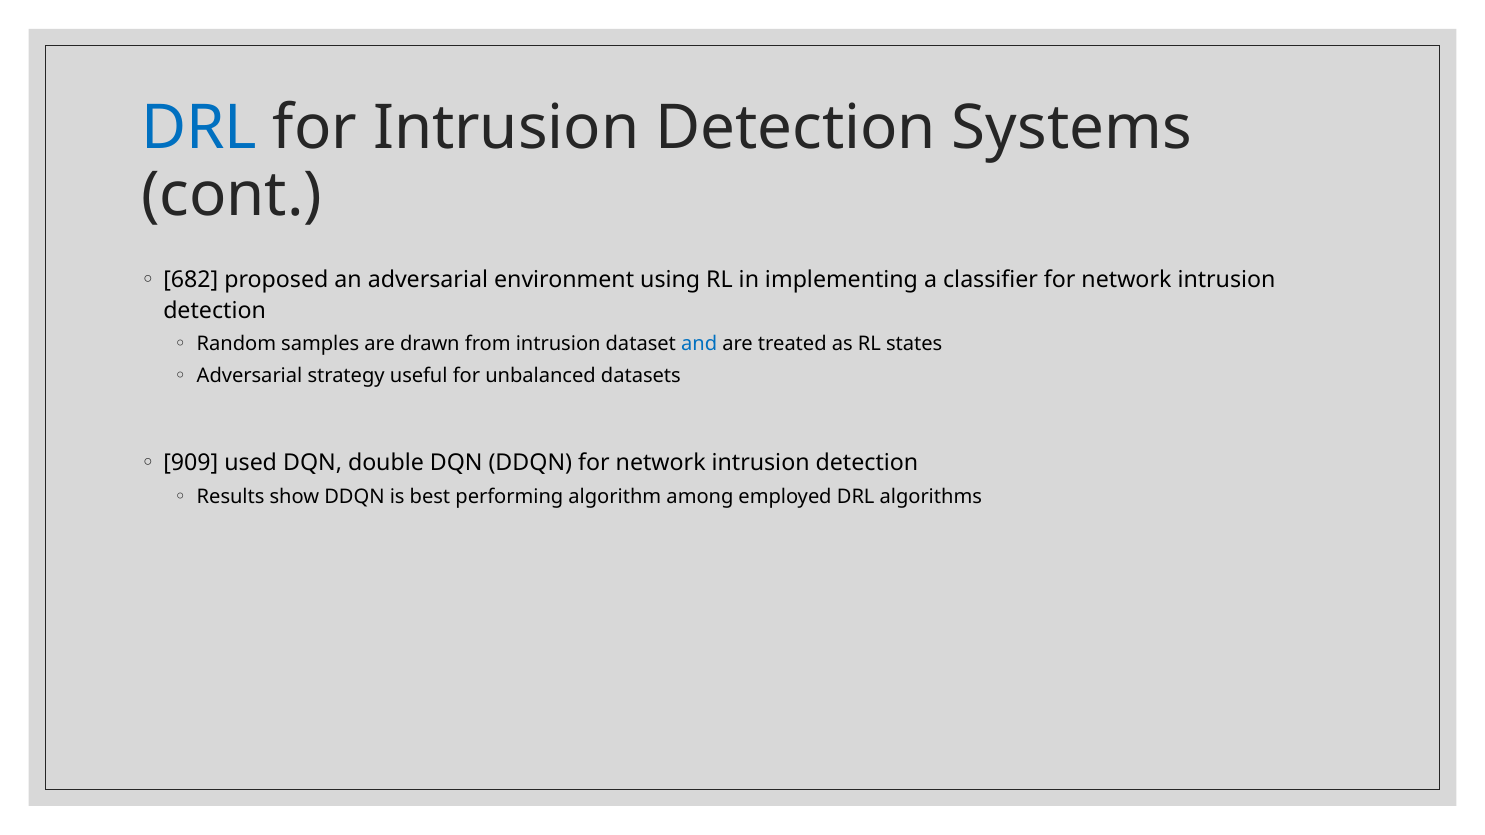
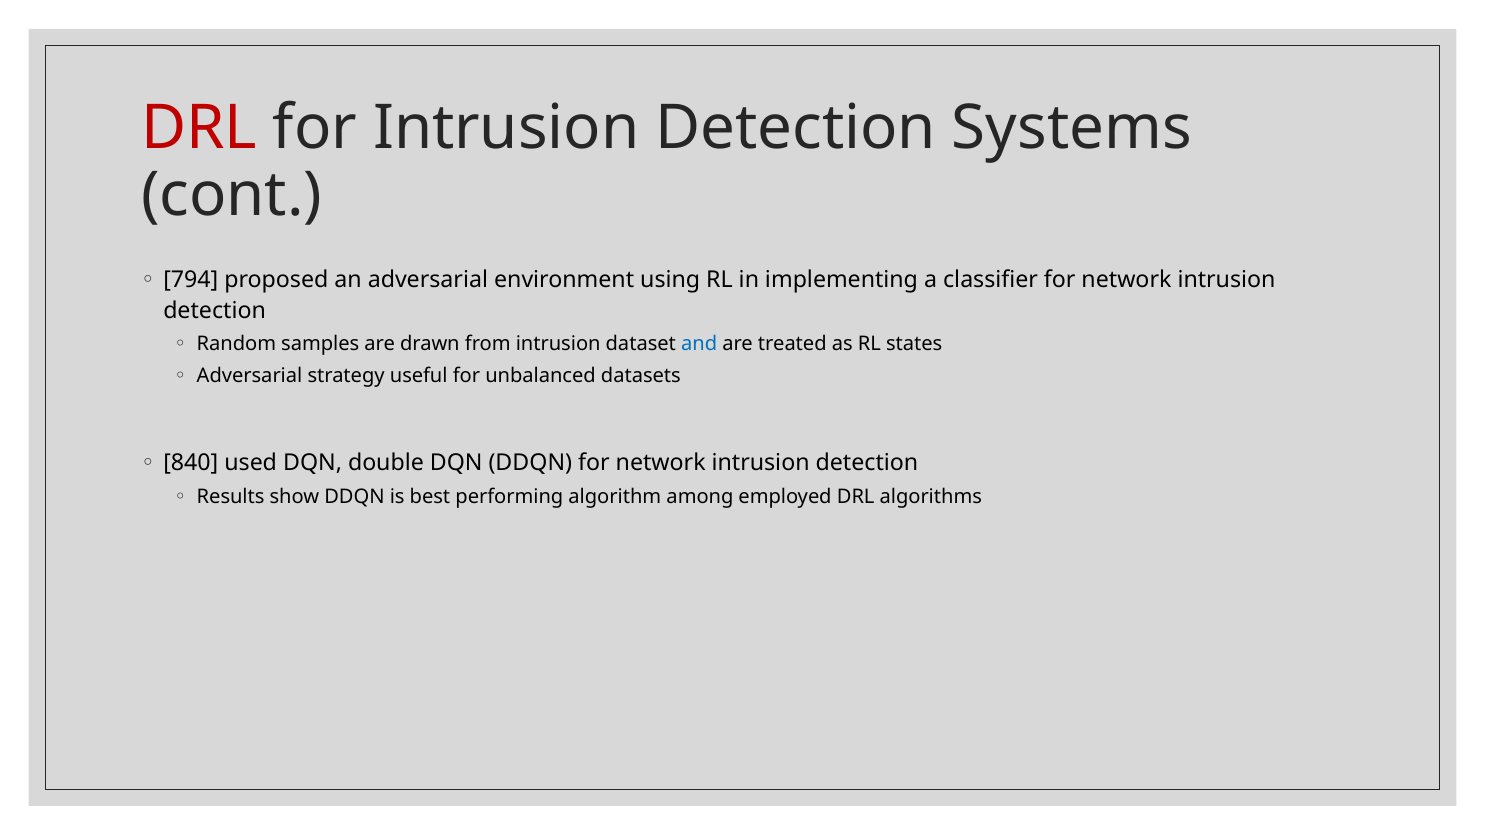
DRL at (199, 128) colour: blue -> red
682: 682 -> 794
909: 909 -> 840
